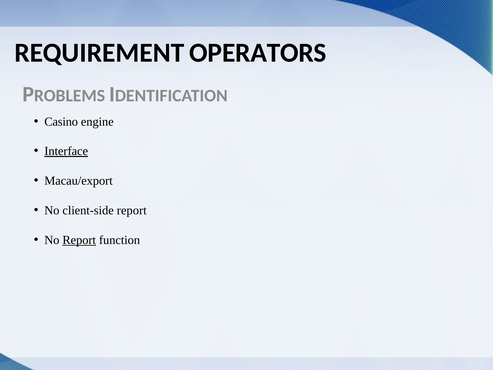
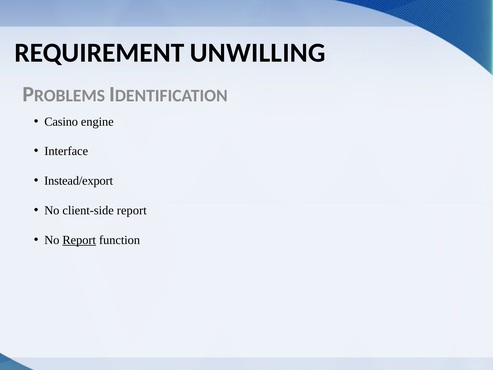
OPERATORS: OPERATORS -> UNWILLING
Interface underline: present -> none
Macau/export: Macau/export -> Instead/export
